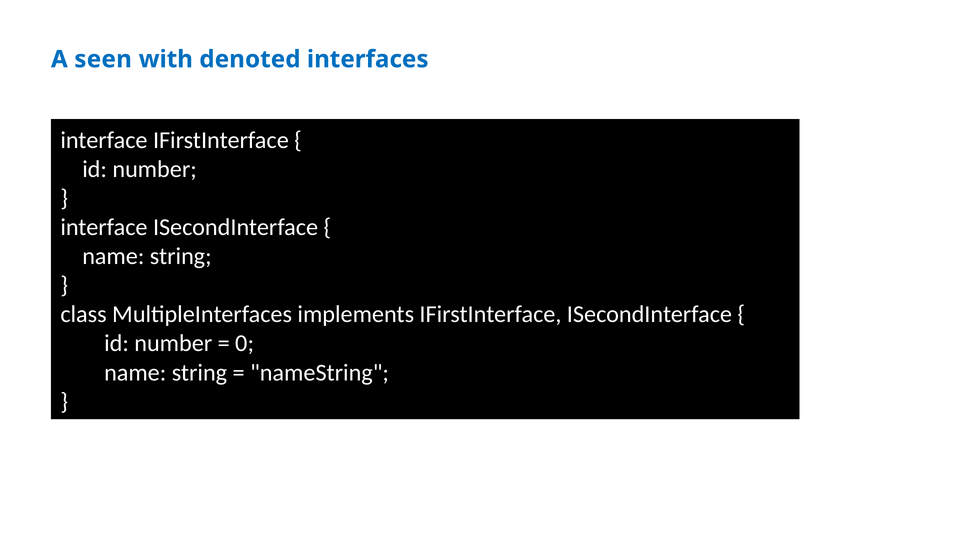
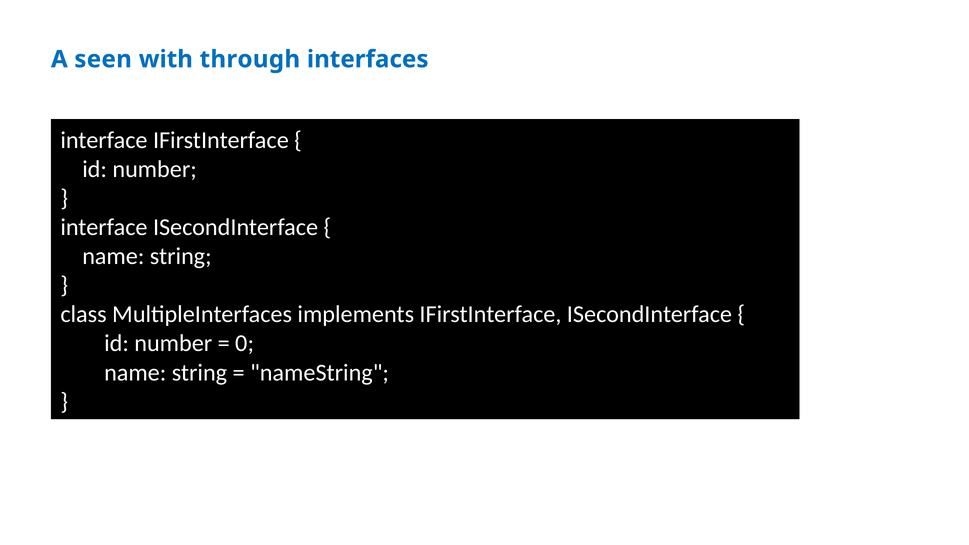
denoted: denoted -> through
